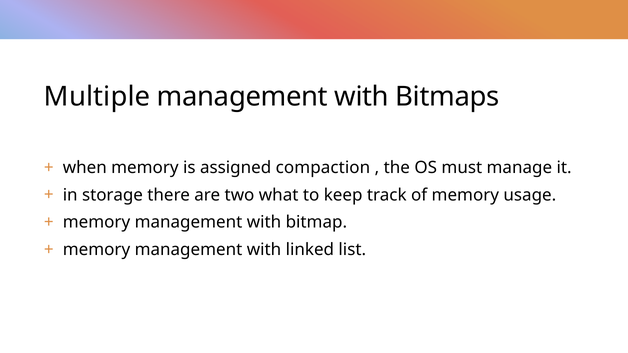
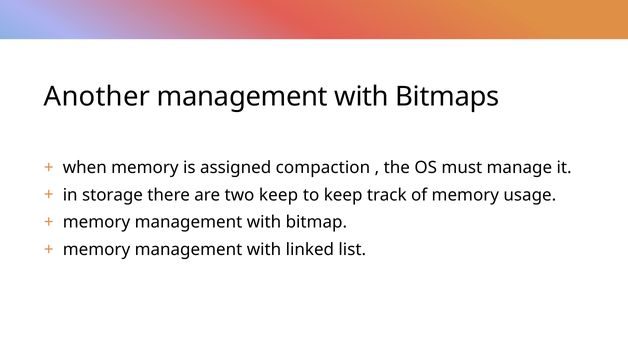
Multiple: Multiple -> Another
two what: what -> keep
